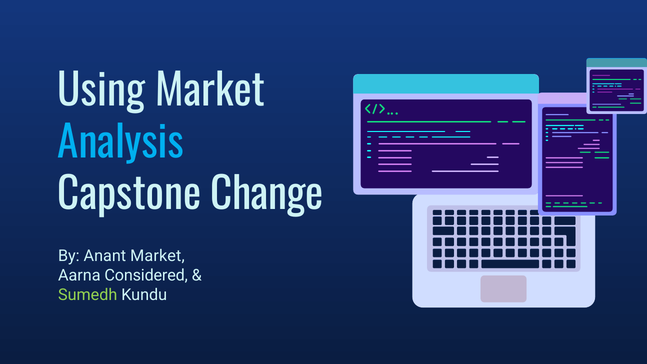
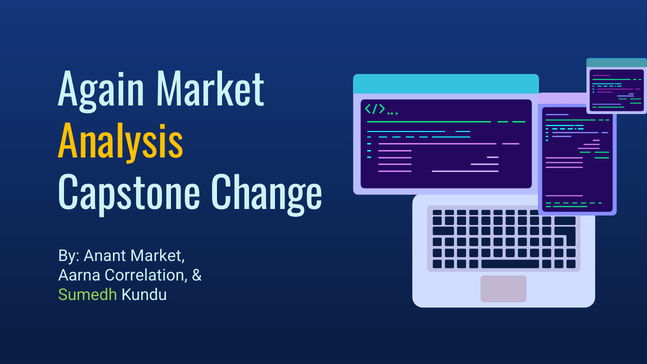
Using: Using -> Again
Analysis colour: light blue -> yellow
Considered: Considered -> Correlation
